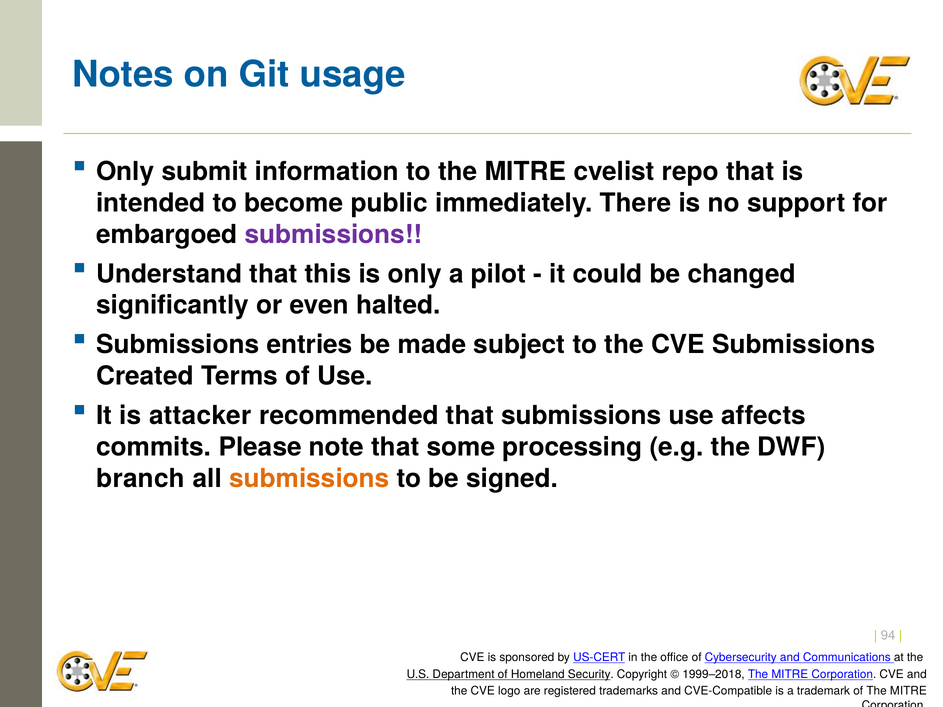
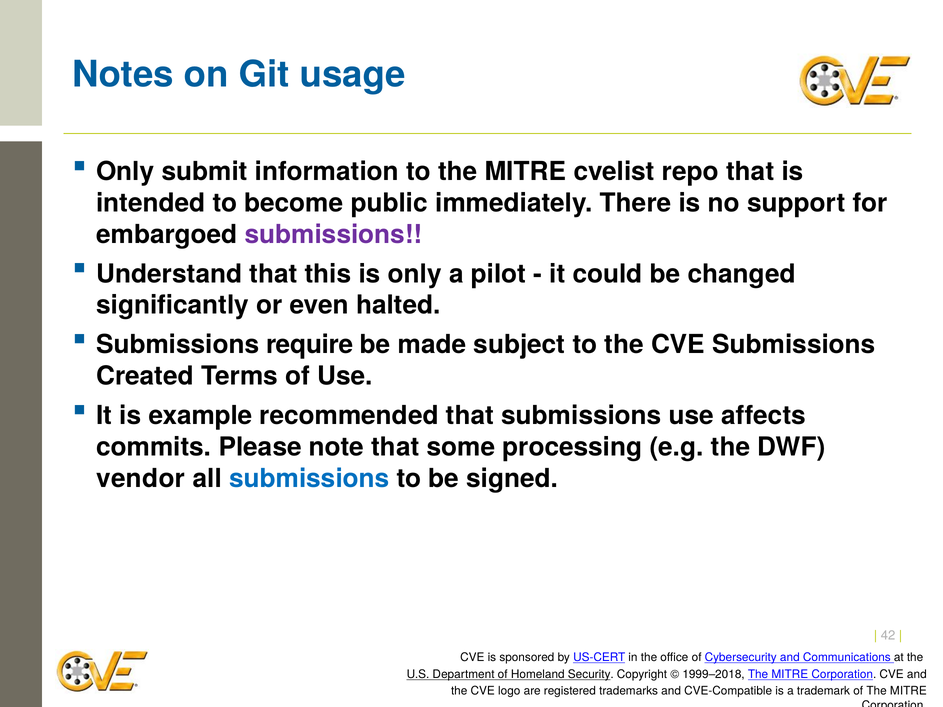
entries: entries -> require
attacker: attacker -> example
branch: branch -> vendor
submissions at (309, 479) colour: orange -> blue
94: 94 -> 42
